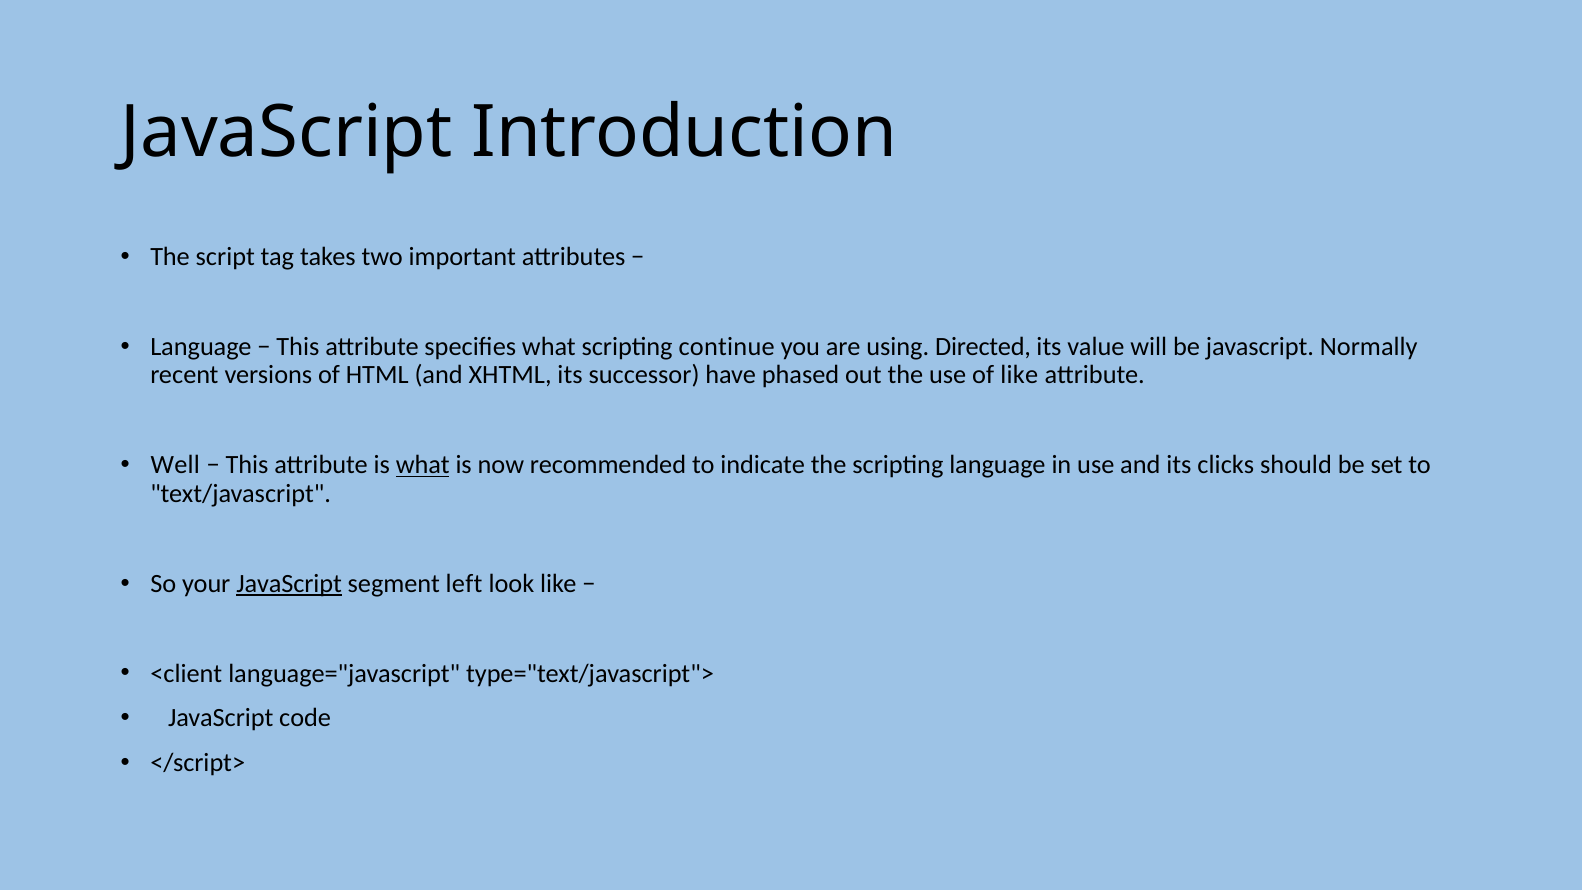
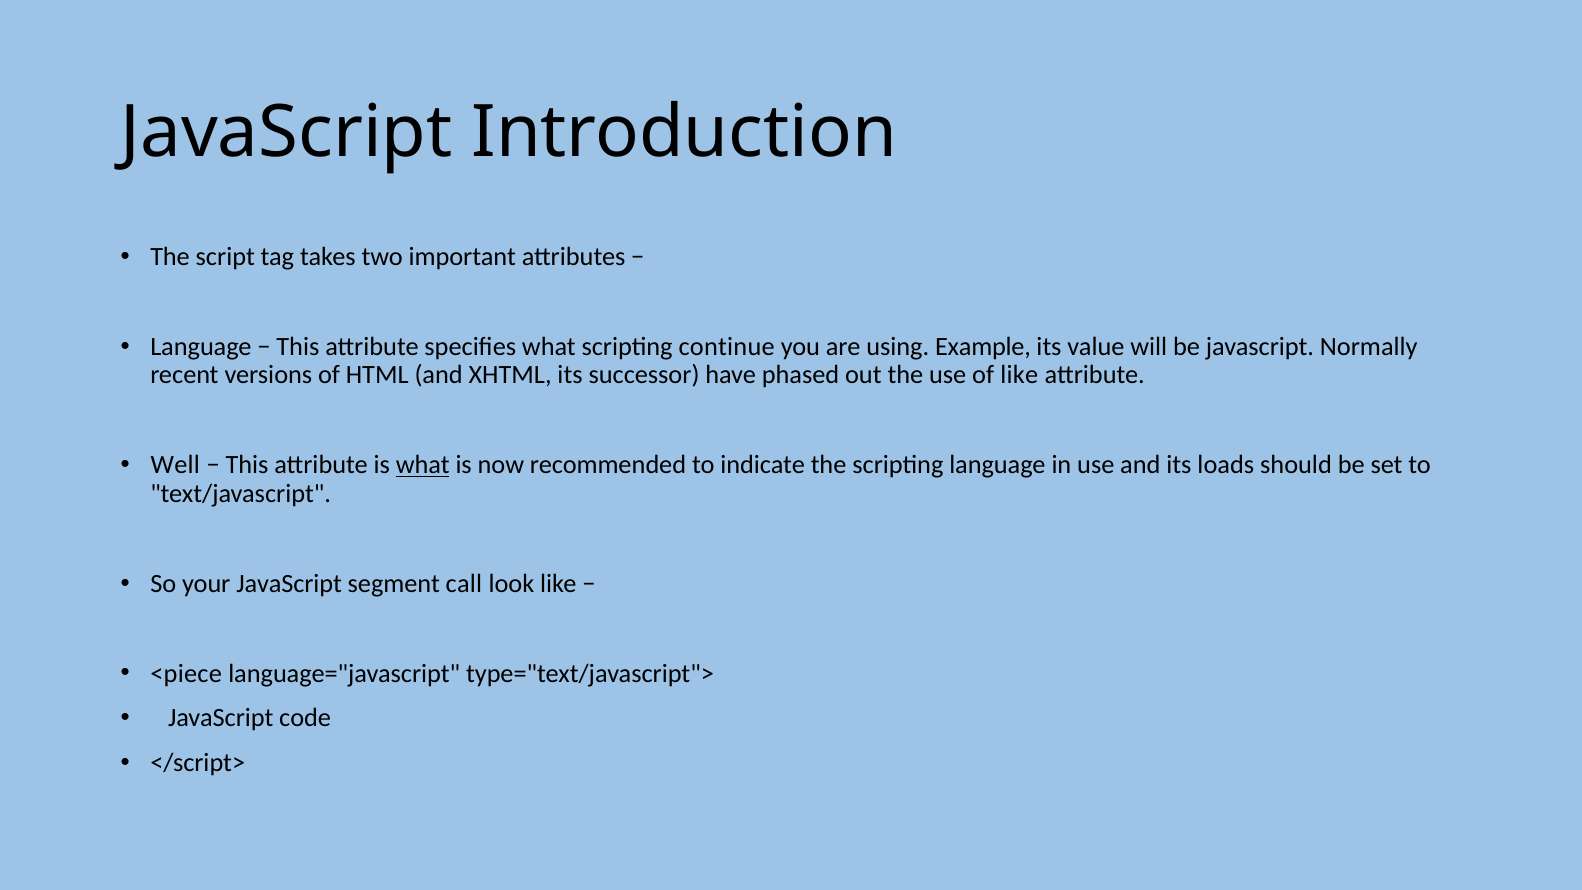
Directed: Directed -> Example
clicks: clicks -> loads
JavaScript at (289, 583) underline: present -> none
left: left -> call
<client: <client -> <piece
